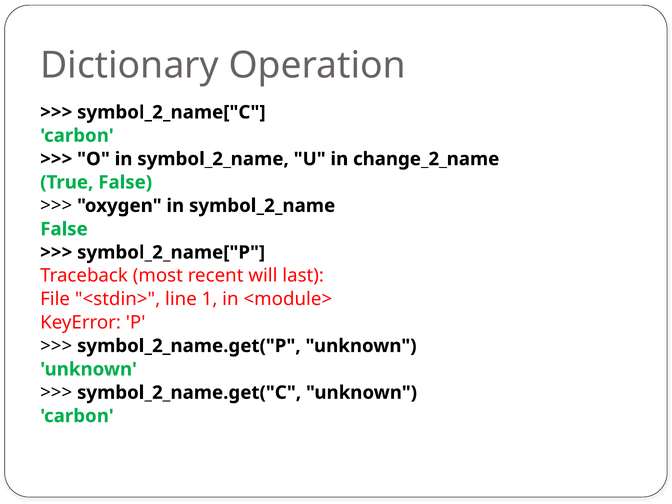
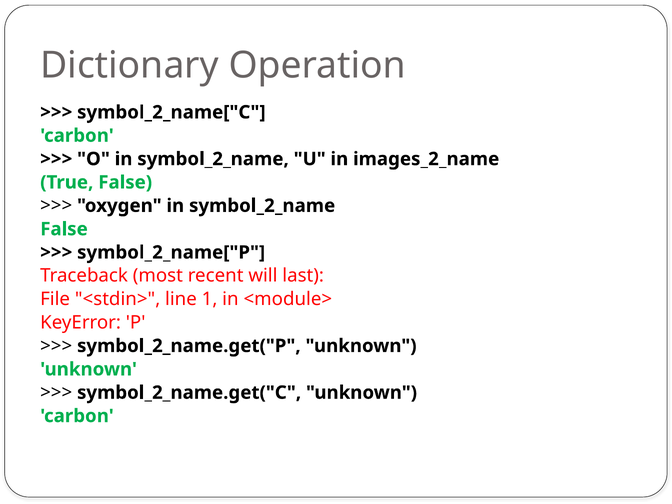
change_2_name: change_2_name -> images_2_name
